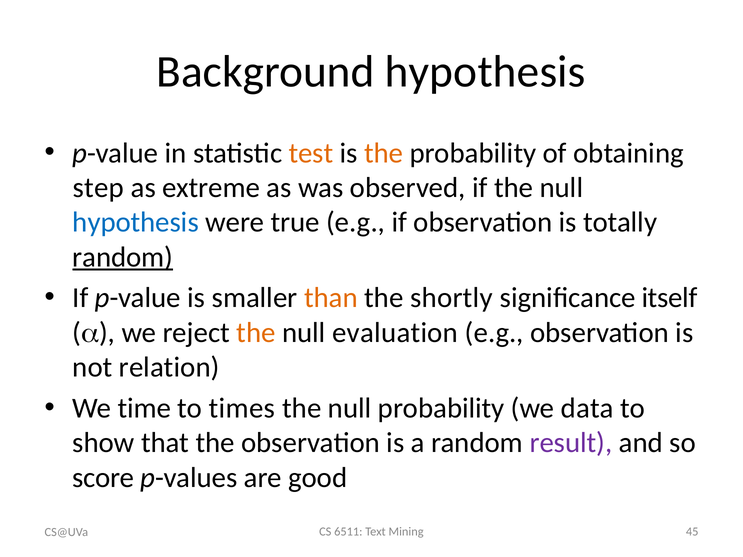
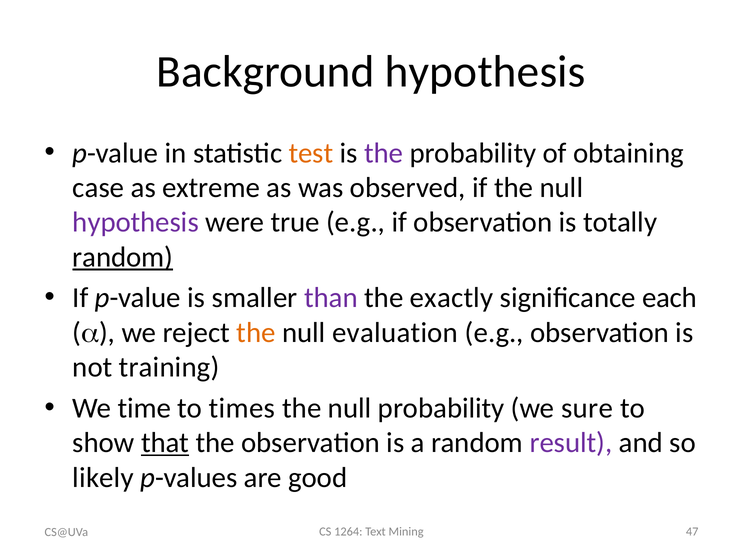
the at (384, 153) colour: orange -> purple
step: step -> case
hypothesis at (136, 222) colour: blue -> purple
than colour: orange -> purple
shortly: shortly -> exactly
itself: itself -> each
relation: relation -> training
data: data -> sure
that underline: none -> present
score: score -> likely
6511: 6511 -> 1264
45: 45 -> 47
